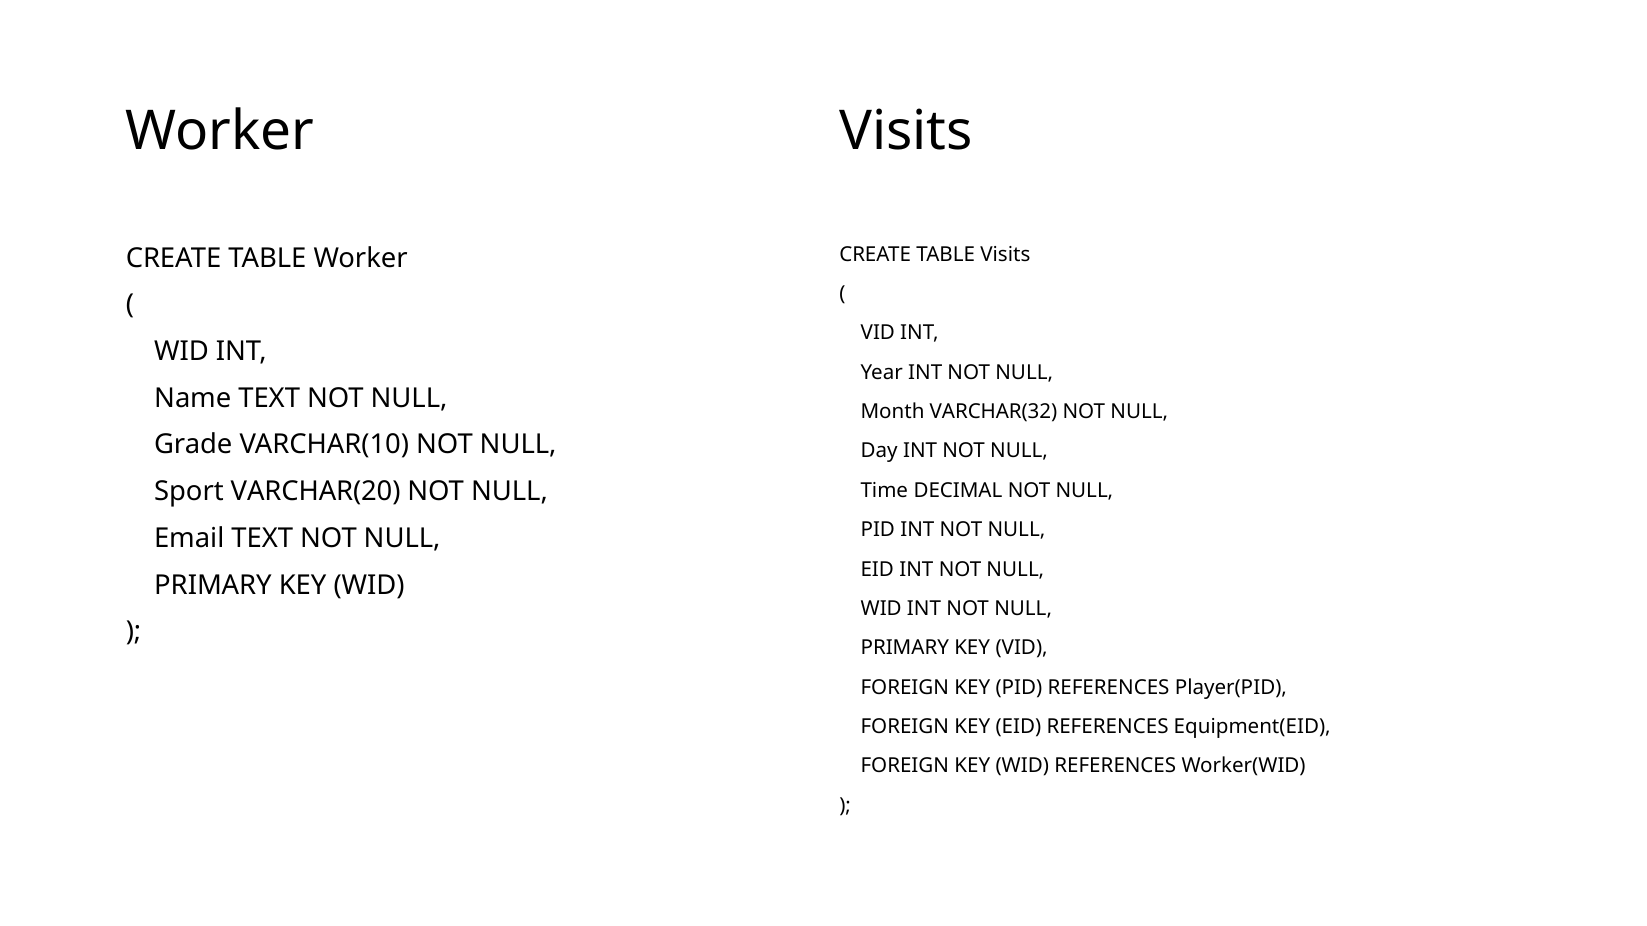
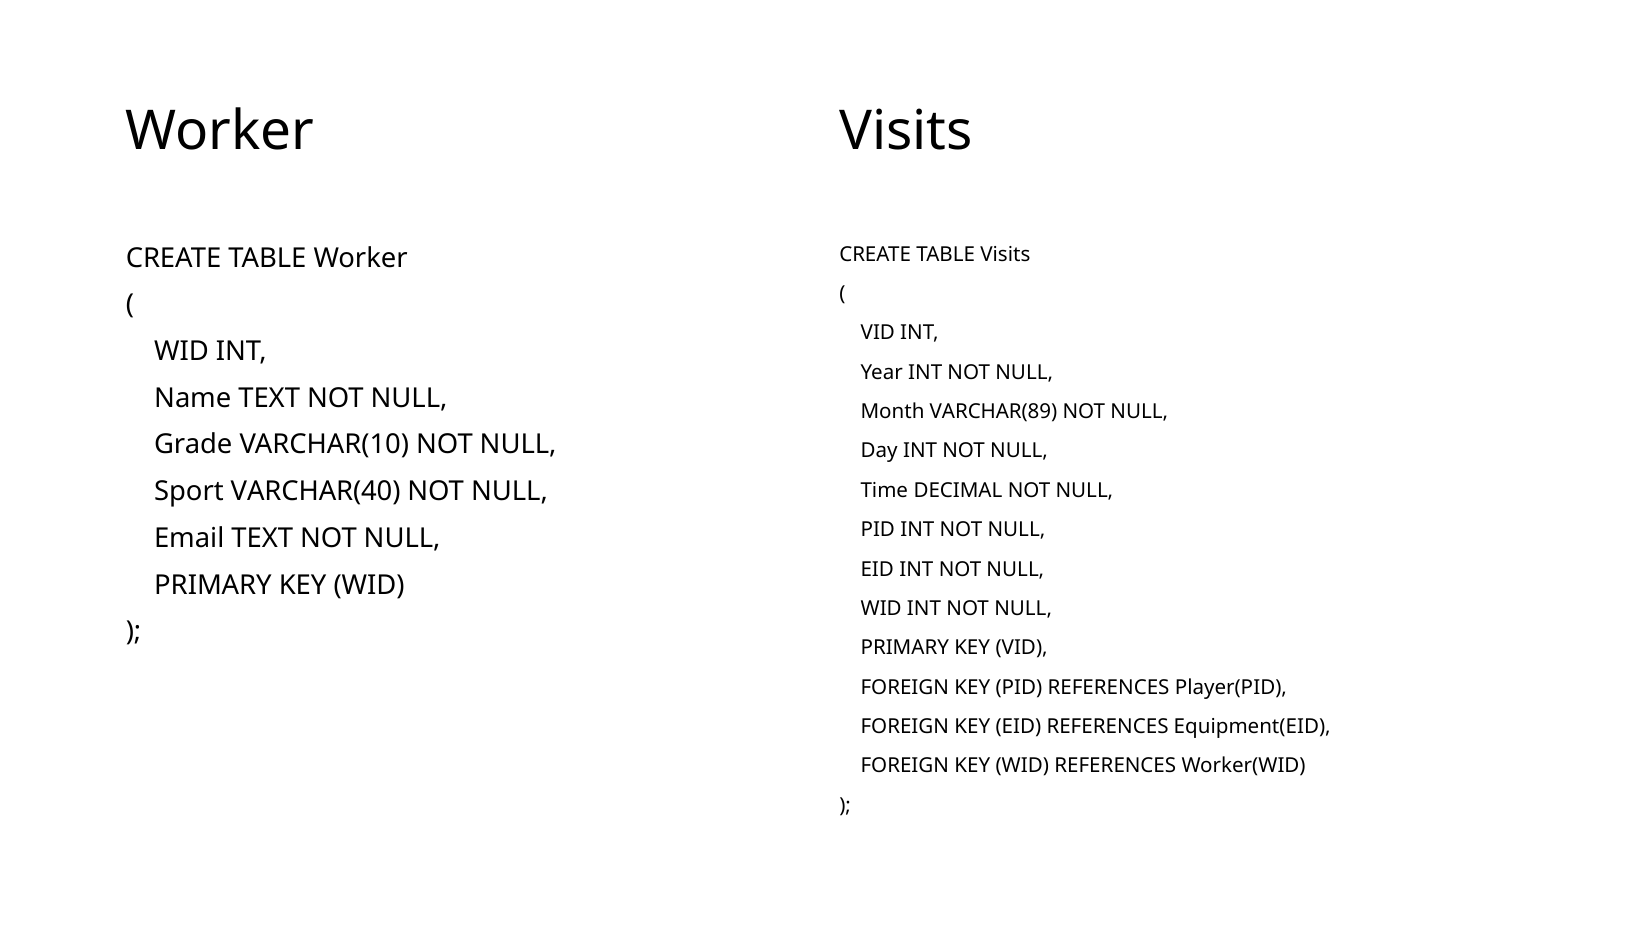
VARCHAR(32: VARCHAR(32 -> VARCHAR(89
VARCHAR(20: VARCHAR(20 -> VARCHAR(40
